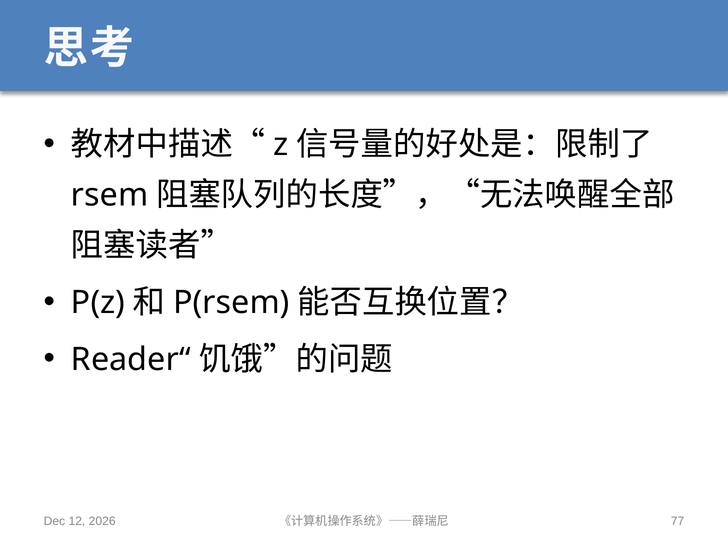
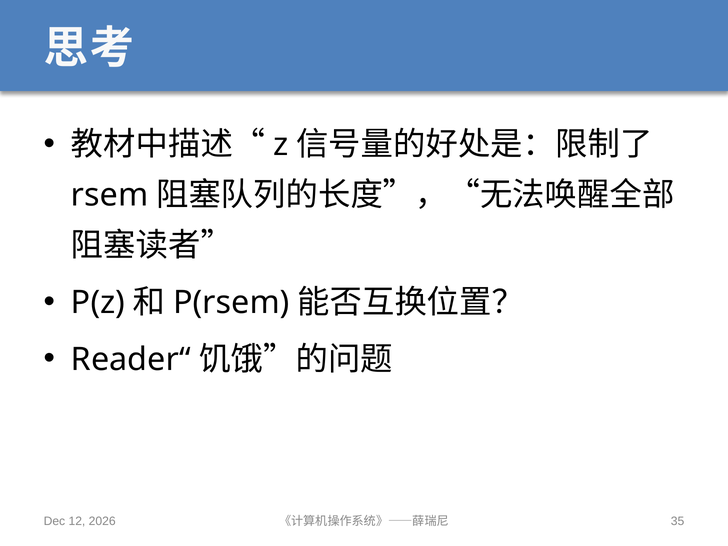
77: 77 -> 35
